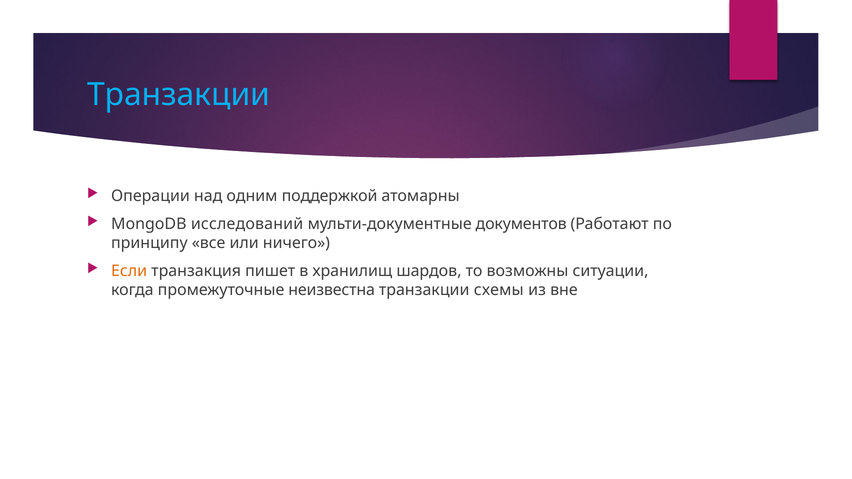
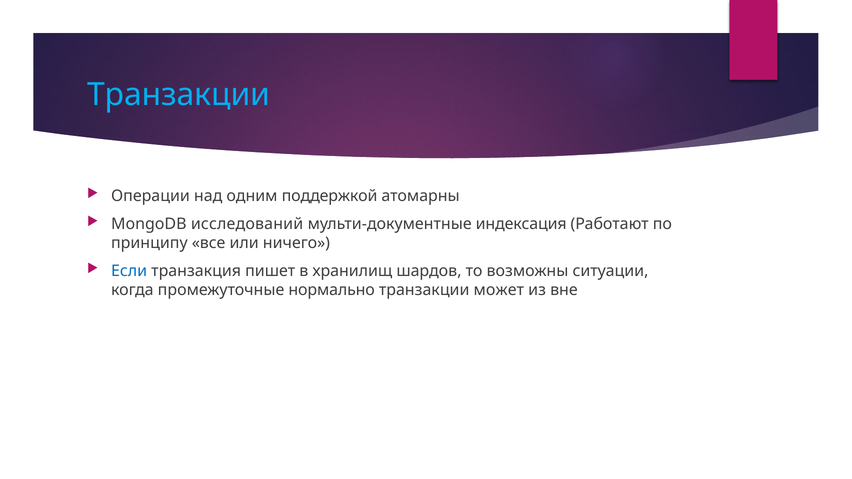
документов: документов -> индексация
Если colour: orange -> blue
неизвестна: неизвестна -> нормально
схемы: схемы -> может
